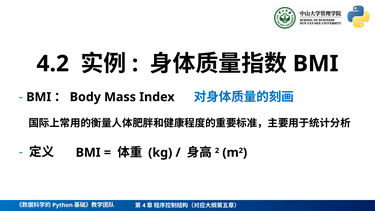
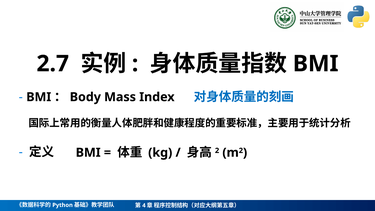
4.2: 4.2 -> 2.7
